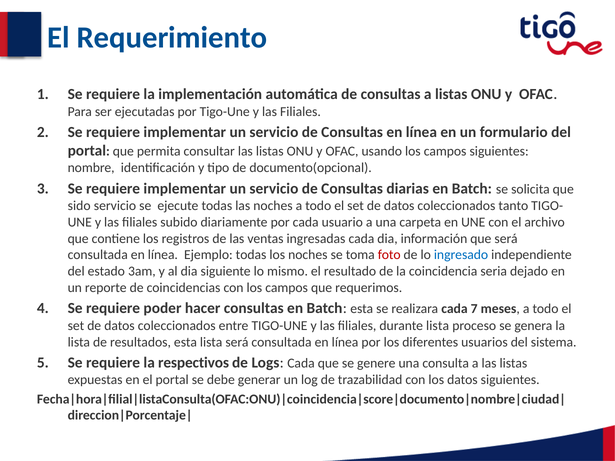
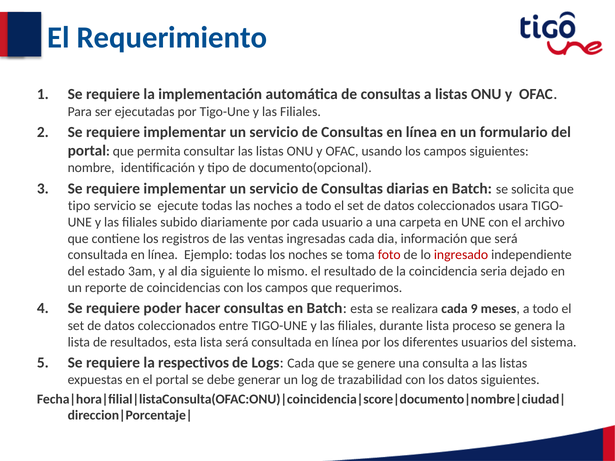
sido at (79, 206): sido -> tipo
tanto: tanto -> usara
ingresado colour: blue -> red
7: 7 -> 9
